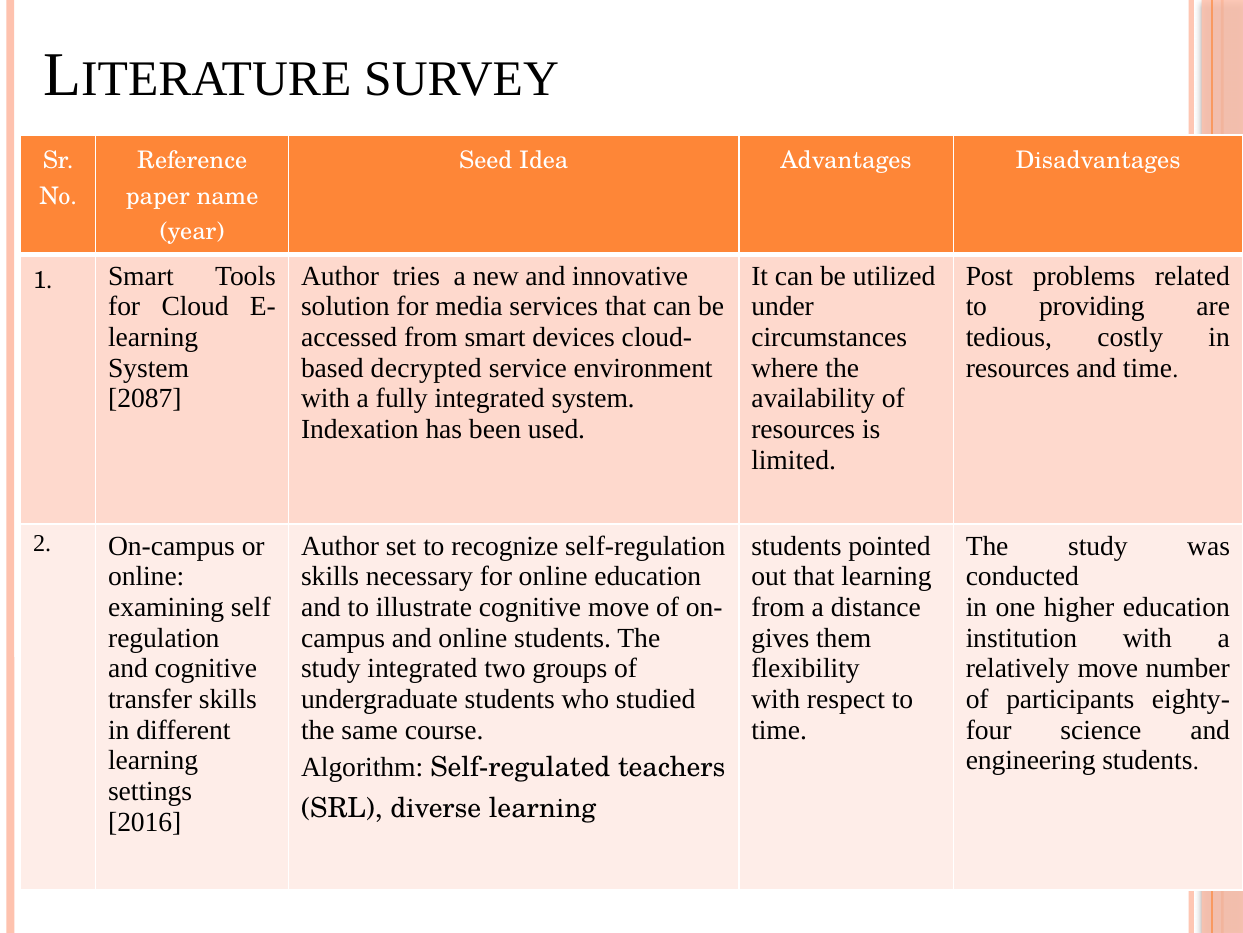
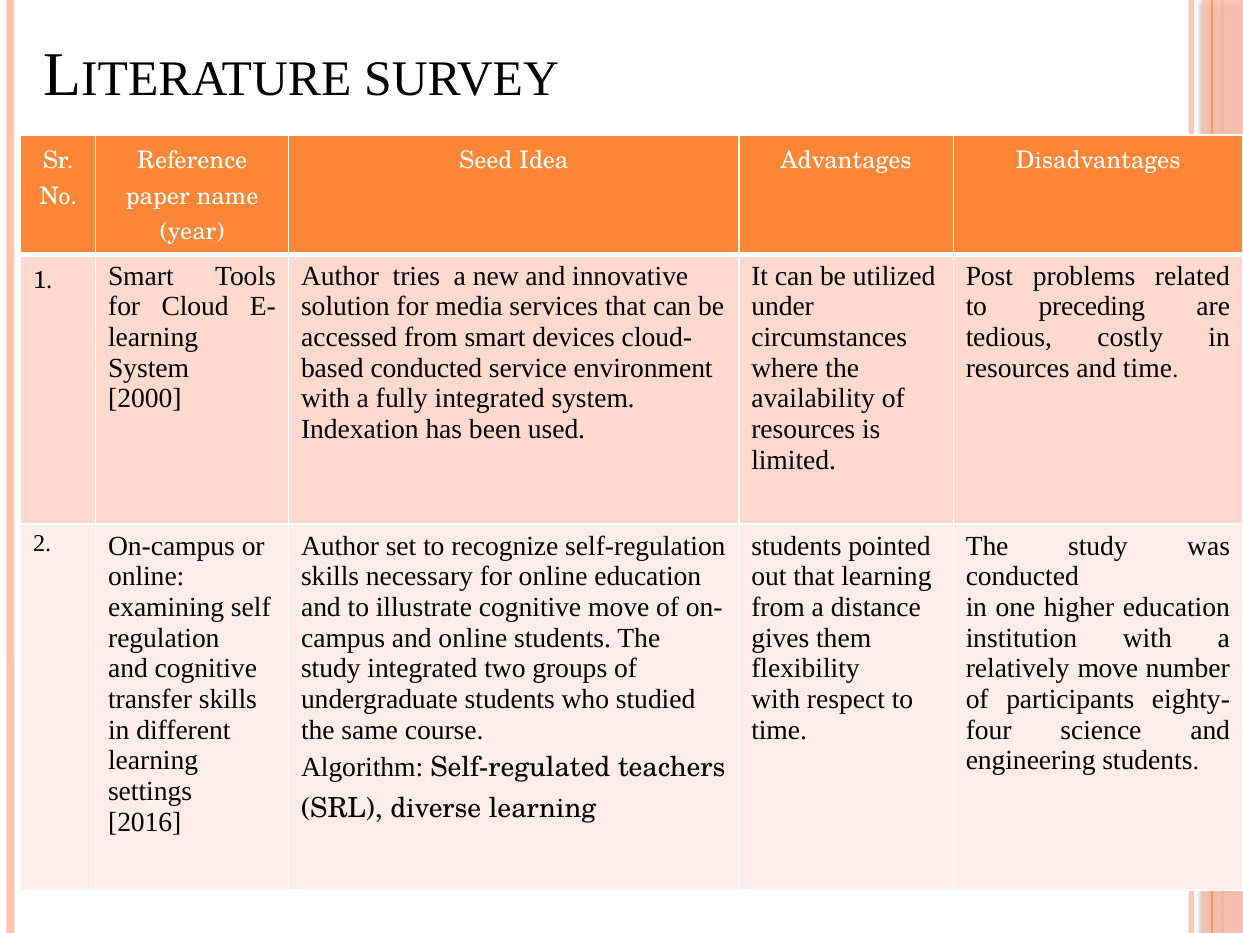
providing: providing -> preceding
decrypted at (426, 368): decrypted -> conducted
2087: 2087 -> 2000
